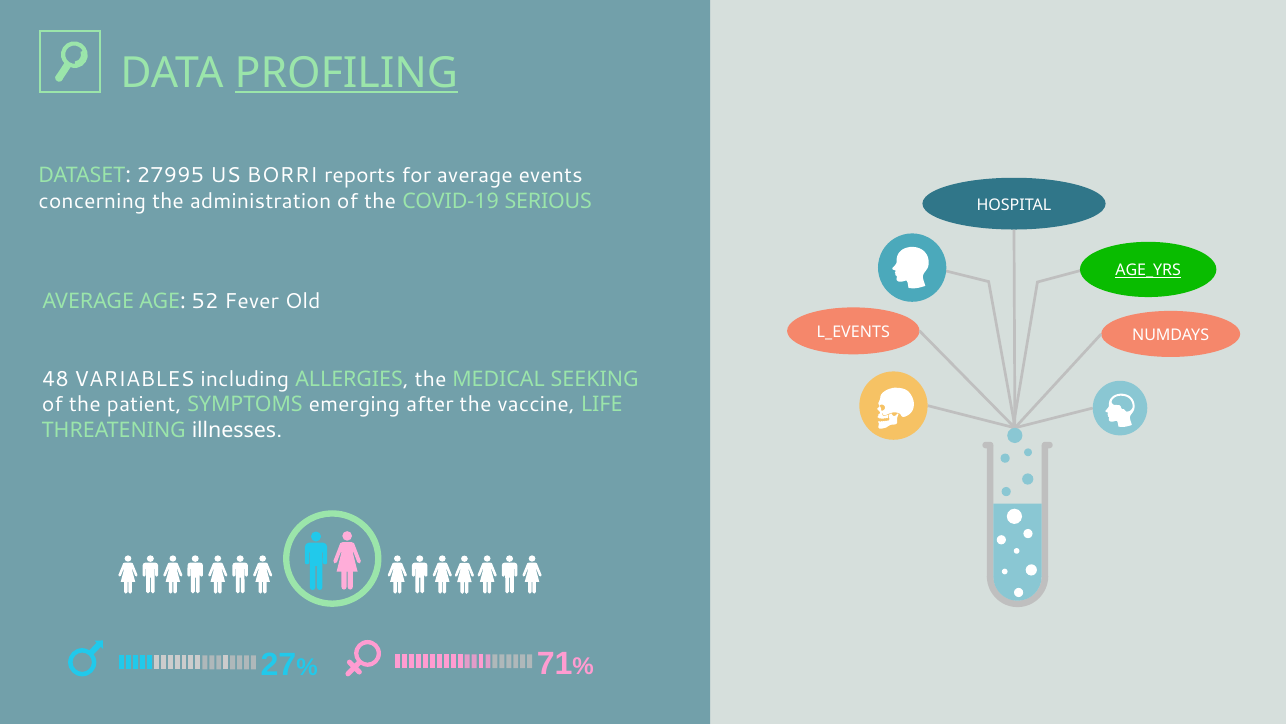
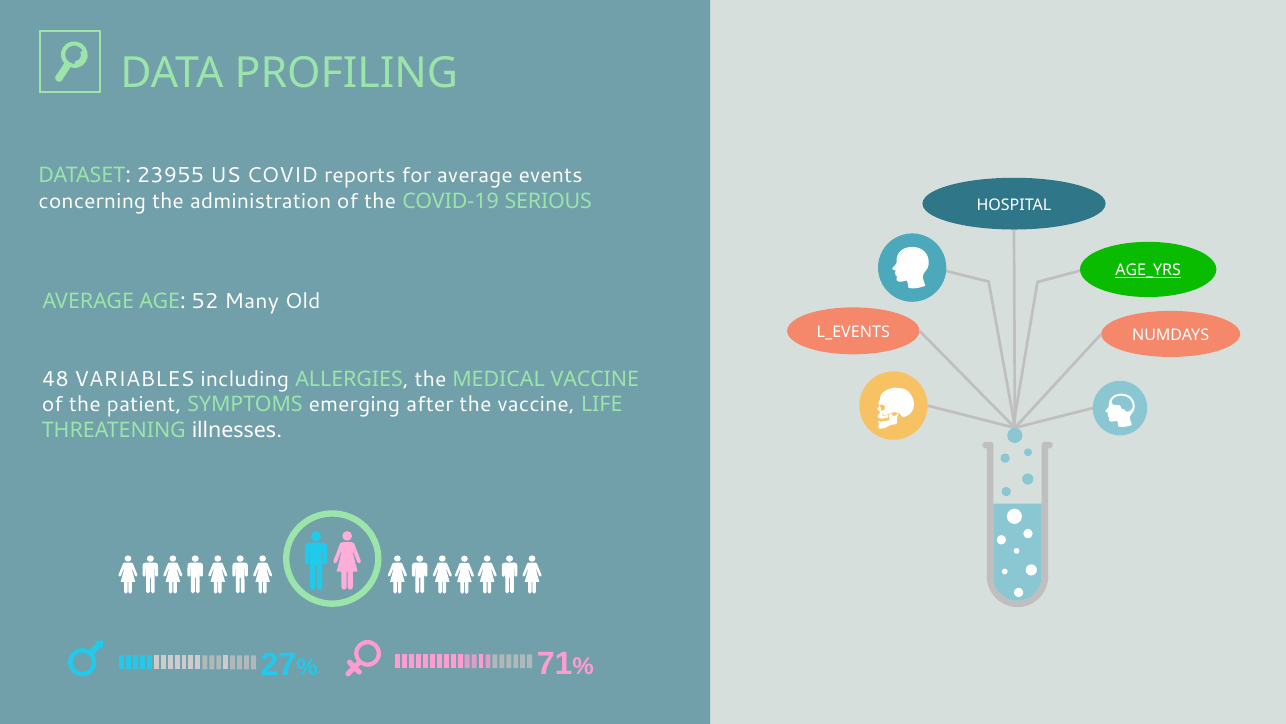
PROFILING underline: present -> none
27995: 27995 -> 23955
BORRI: BORRI -> COVID
Fever: Fever -> Many
MEDICAL SEEKING: SEEKING -> VACCINE
